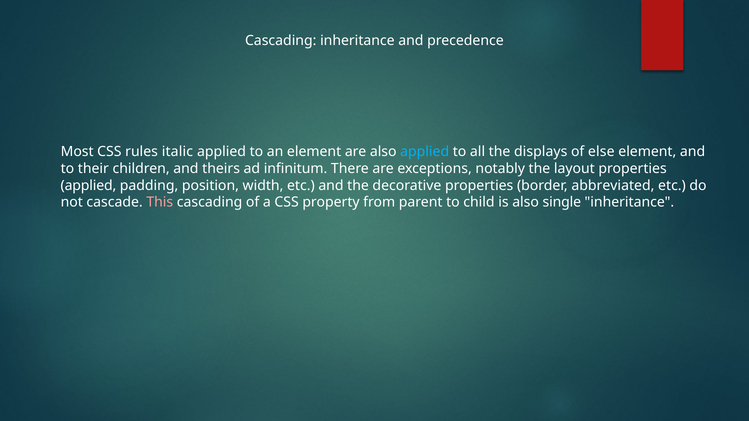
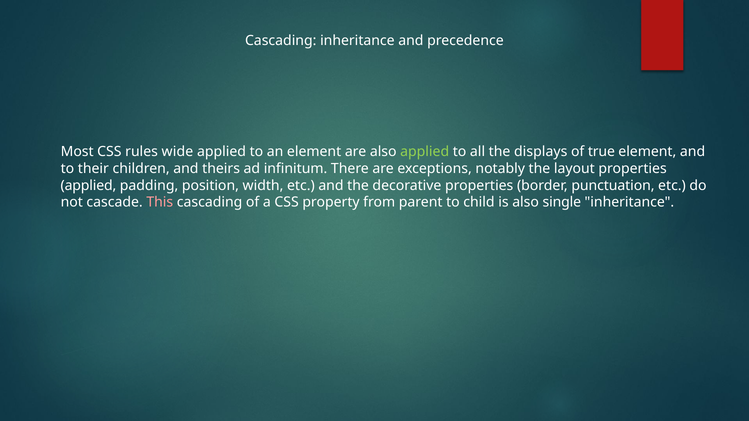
italic: italic -> wide
applied at (425, 152) colour: light blue -> light green
else: else -> true
abbreviated: abbreviated -> punctuation
